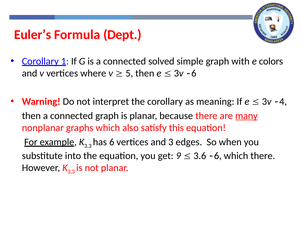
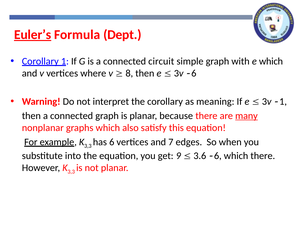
Euler’s underline: none -> present
solved: solved -> circuit
e colors: colors -> which
5: 5 -> 8
4 at (283, 101): 4 -> 1
3: 3 -> 7
